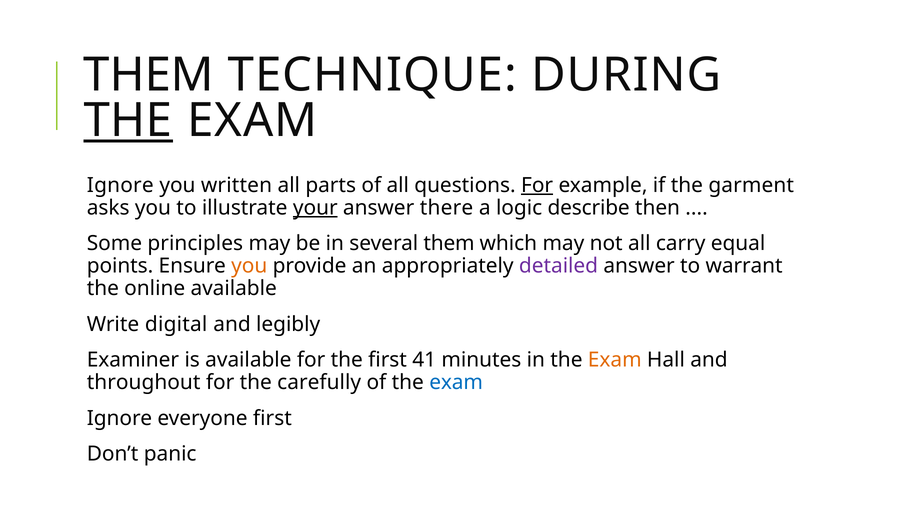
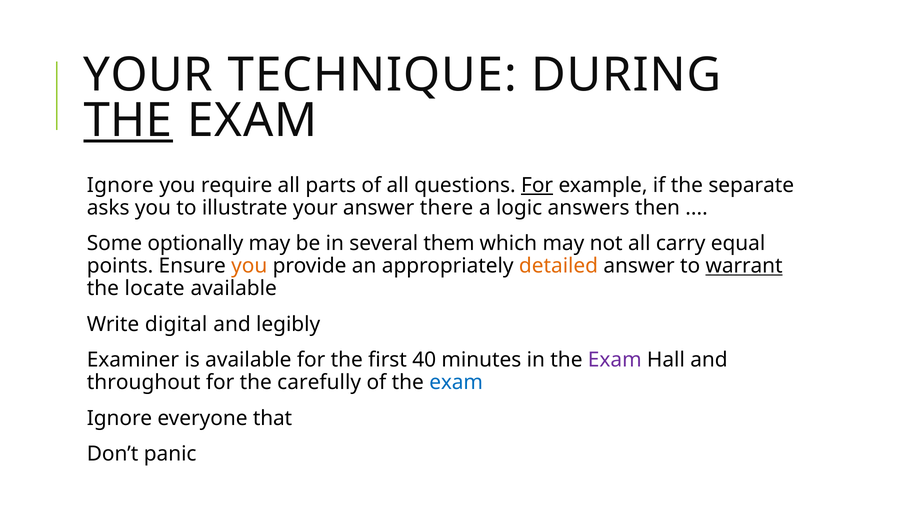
THEM at (149, 75): THEM -> YOUR
written: written -> require
garment: garment -> separate
your at (315, 208) underline: present -> none
describe: describe -> answers
principles: principles -> optionally
detailed colour: purple -> orange
warrant underline: none -> present
online: online -> locate
41: 41 -> 40
Exam at (615, 360) colour: orange -> purple
everyone first: first -> that
